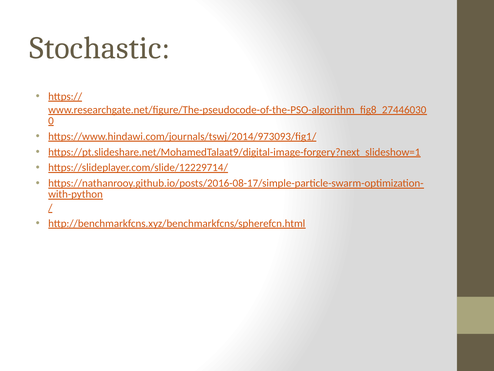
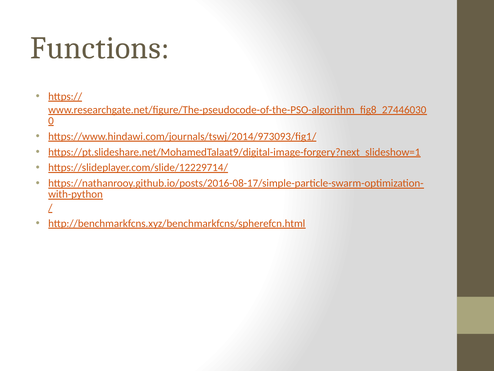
Stochastic: Stochastic -> Functions
